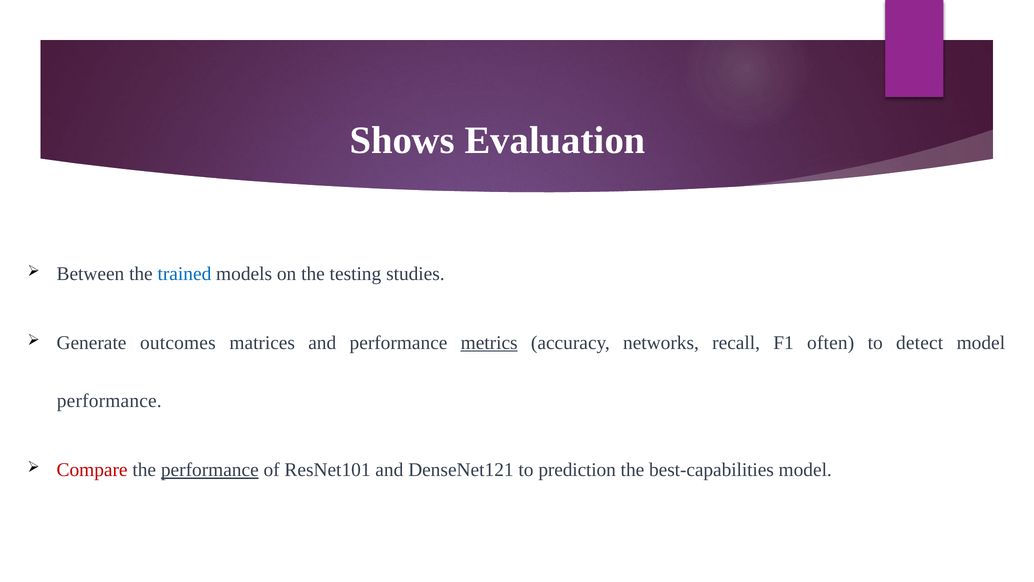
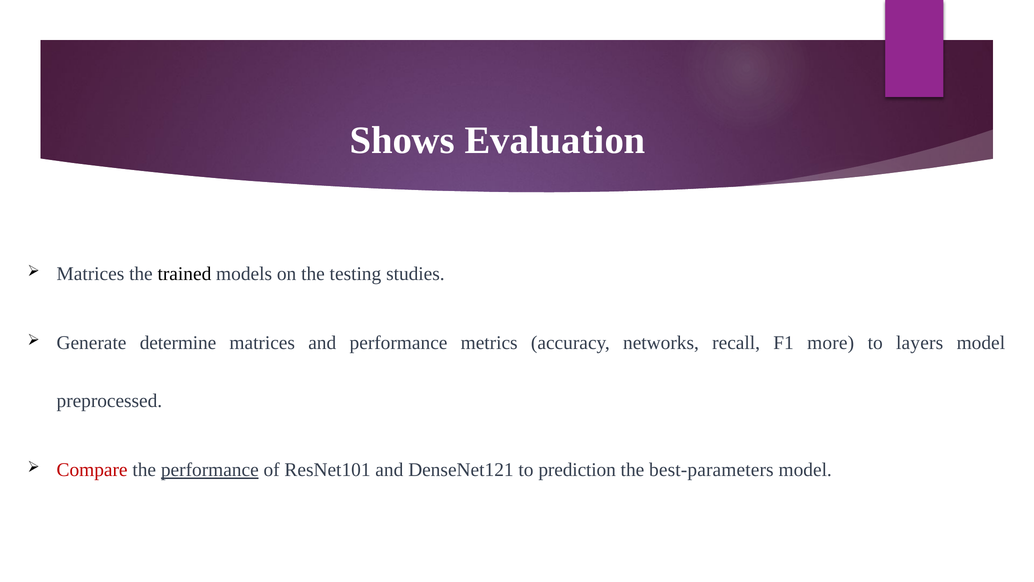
Between at (90, 274): Between -> Matrices
trained colour: blue -> black
outcomes: outcomes -> determine
metrics underline: present -> none
often: often -> more
detect: detect -> layers
performance at (109, 401): performance -> preprocessed
best-capabilities: best-capabilities -> best-parameters
